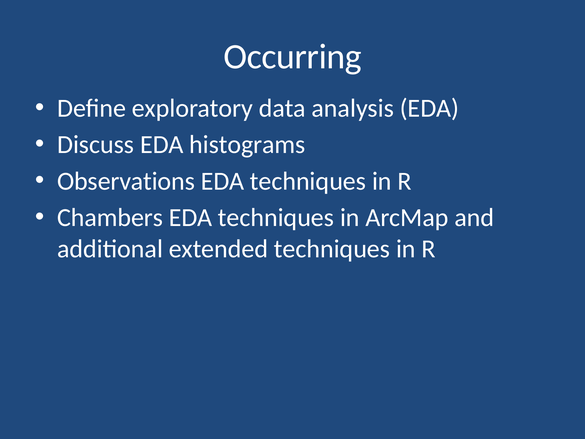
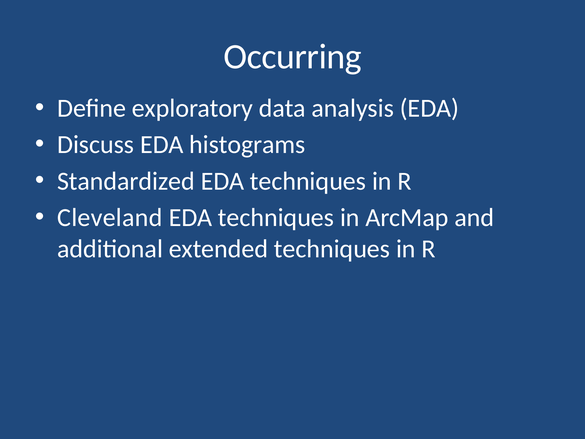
Observations: Observations -> Standardized
Chambers: Chambers -> Cleveland
